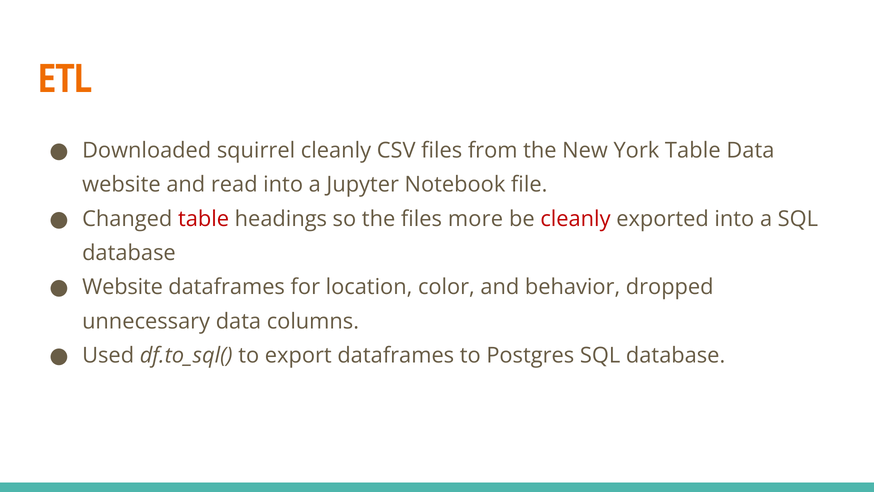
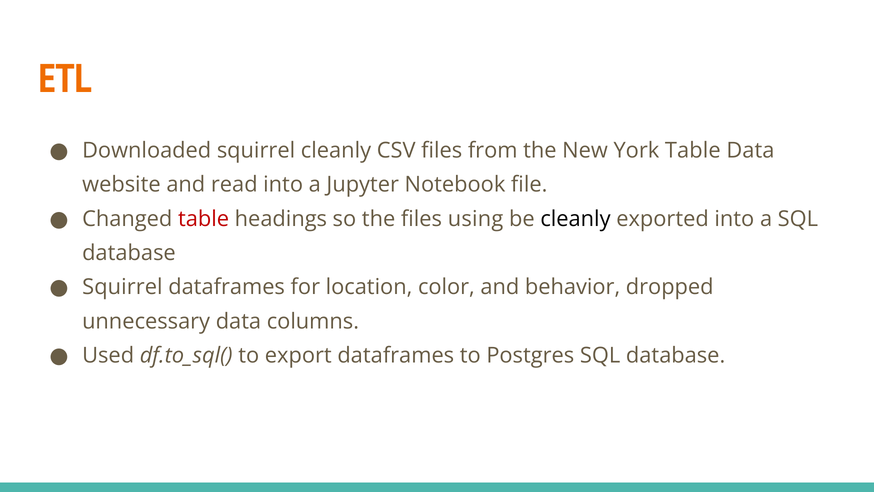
more: more -> using
cleanly at (575, 219) colour: red -> black
Website at (123, 287): Website -> Squirrel
